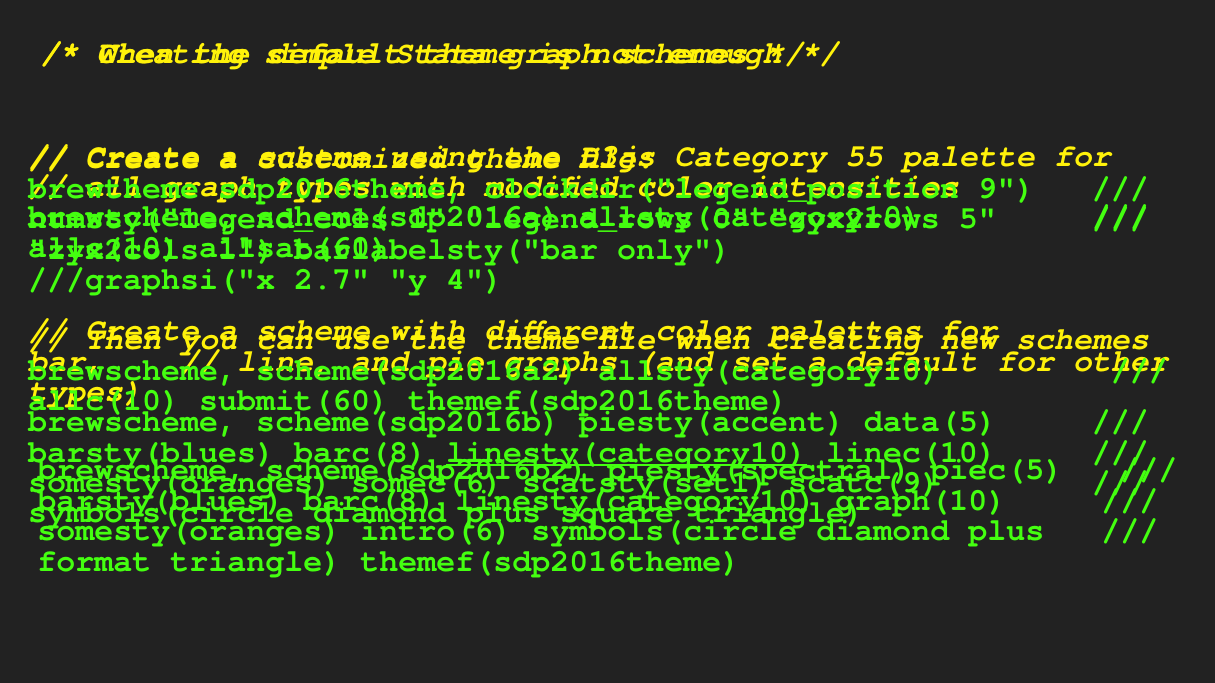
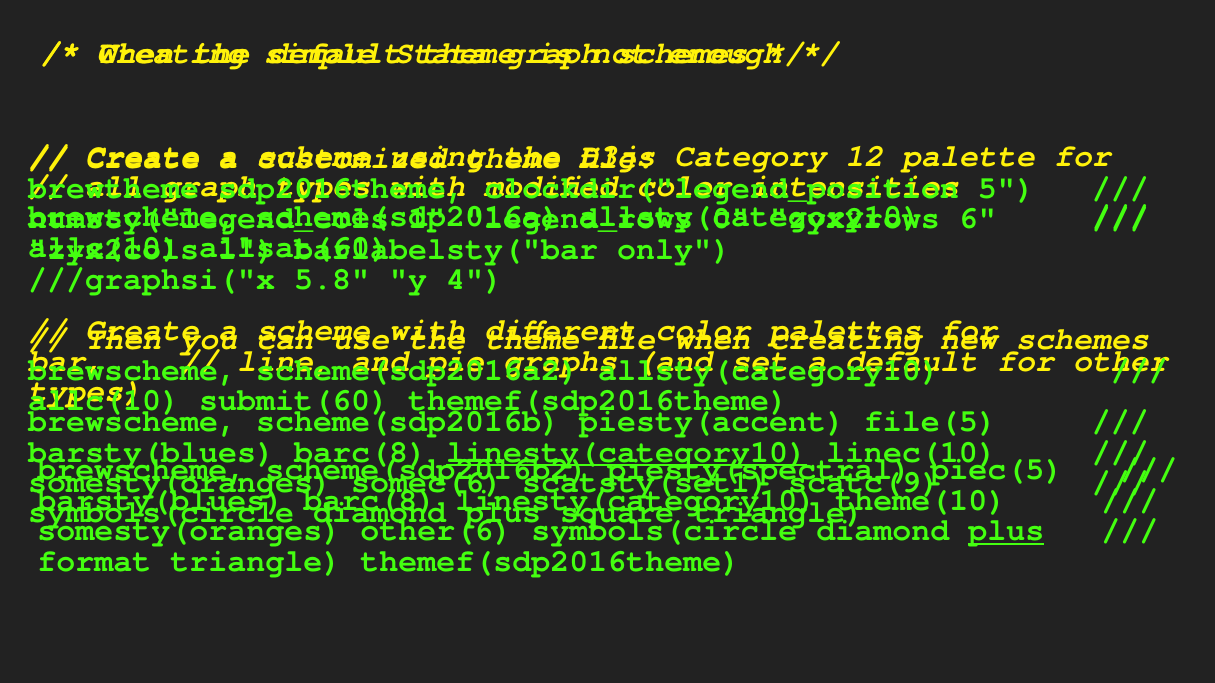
55: 55 -> 12
9: 9 -> 5
5: 5 -> 6
2.7: 2.7 -> 5.8
data(5: data(5 -> file(5
graph(10: graph(10 -> theme(10
intro(6: intro(6 -> other(6
plus at (1006, 531) underline: none -> present
